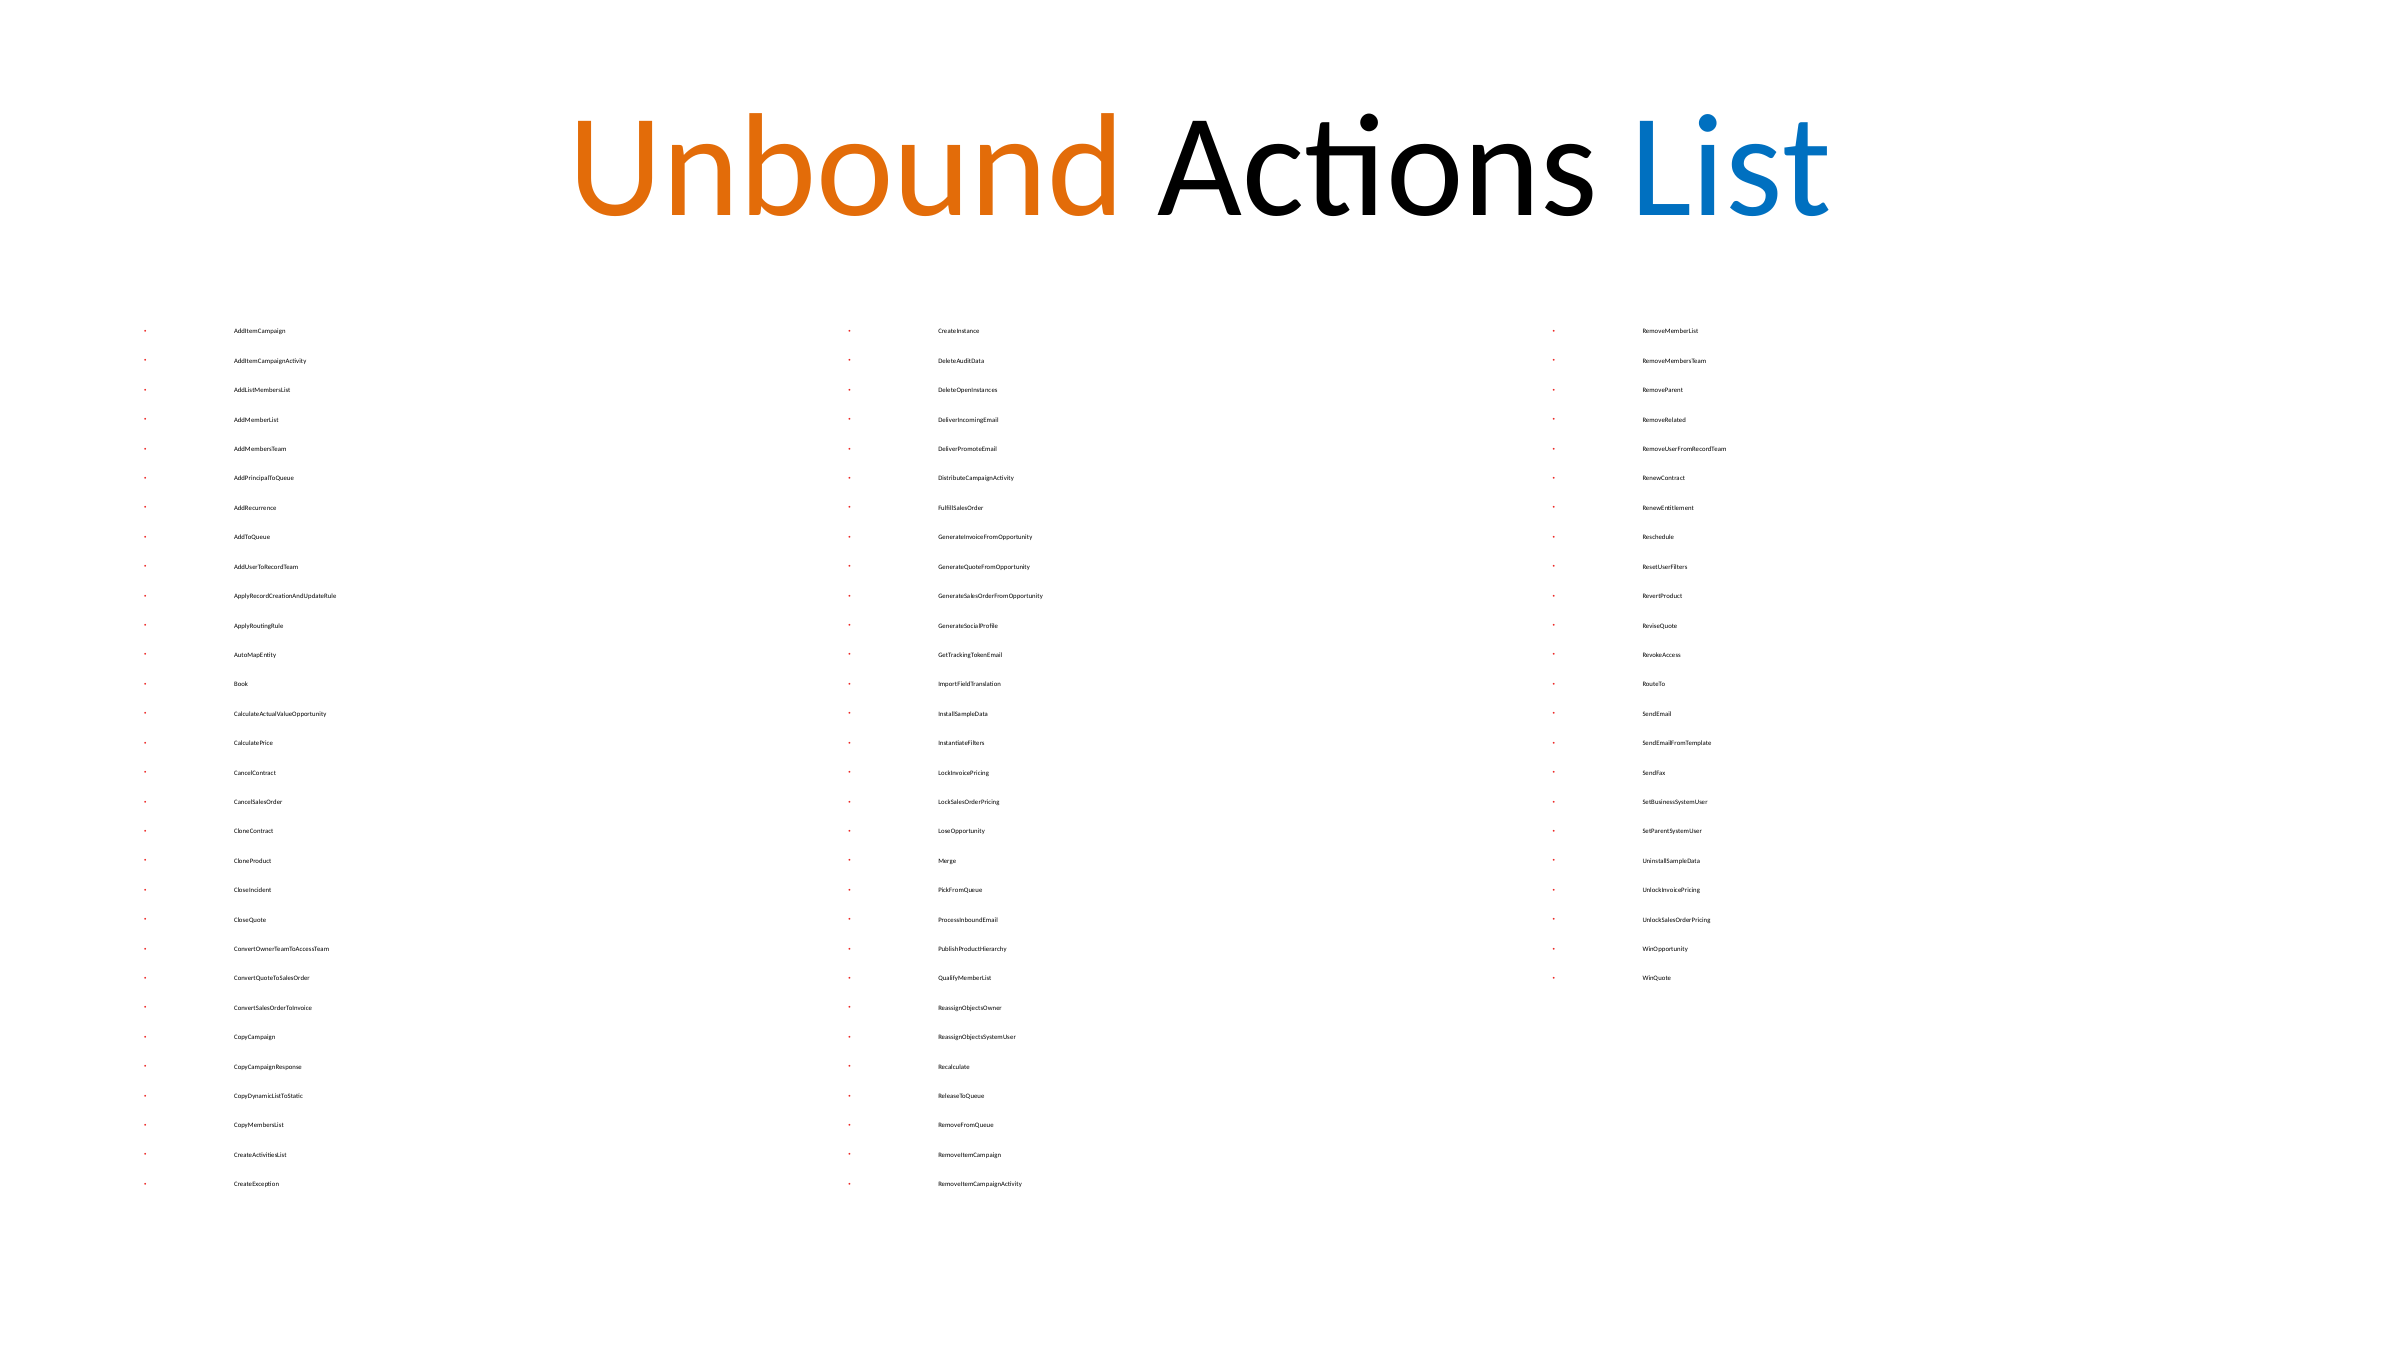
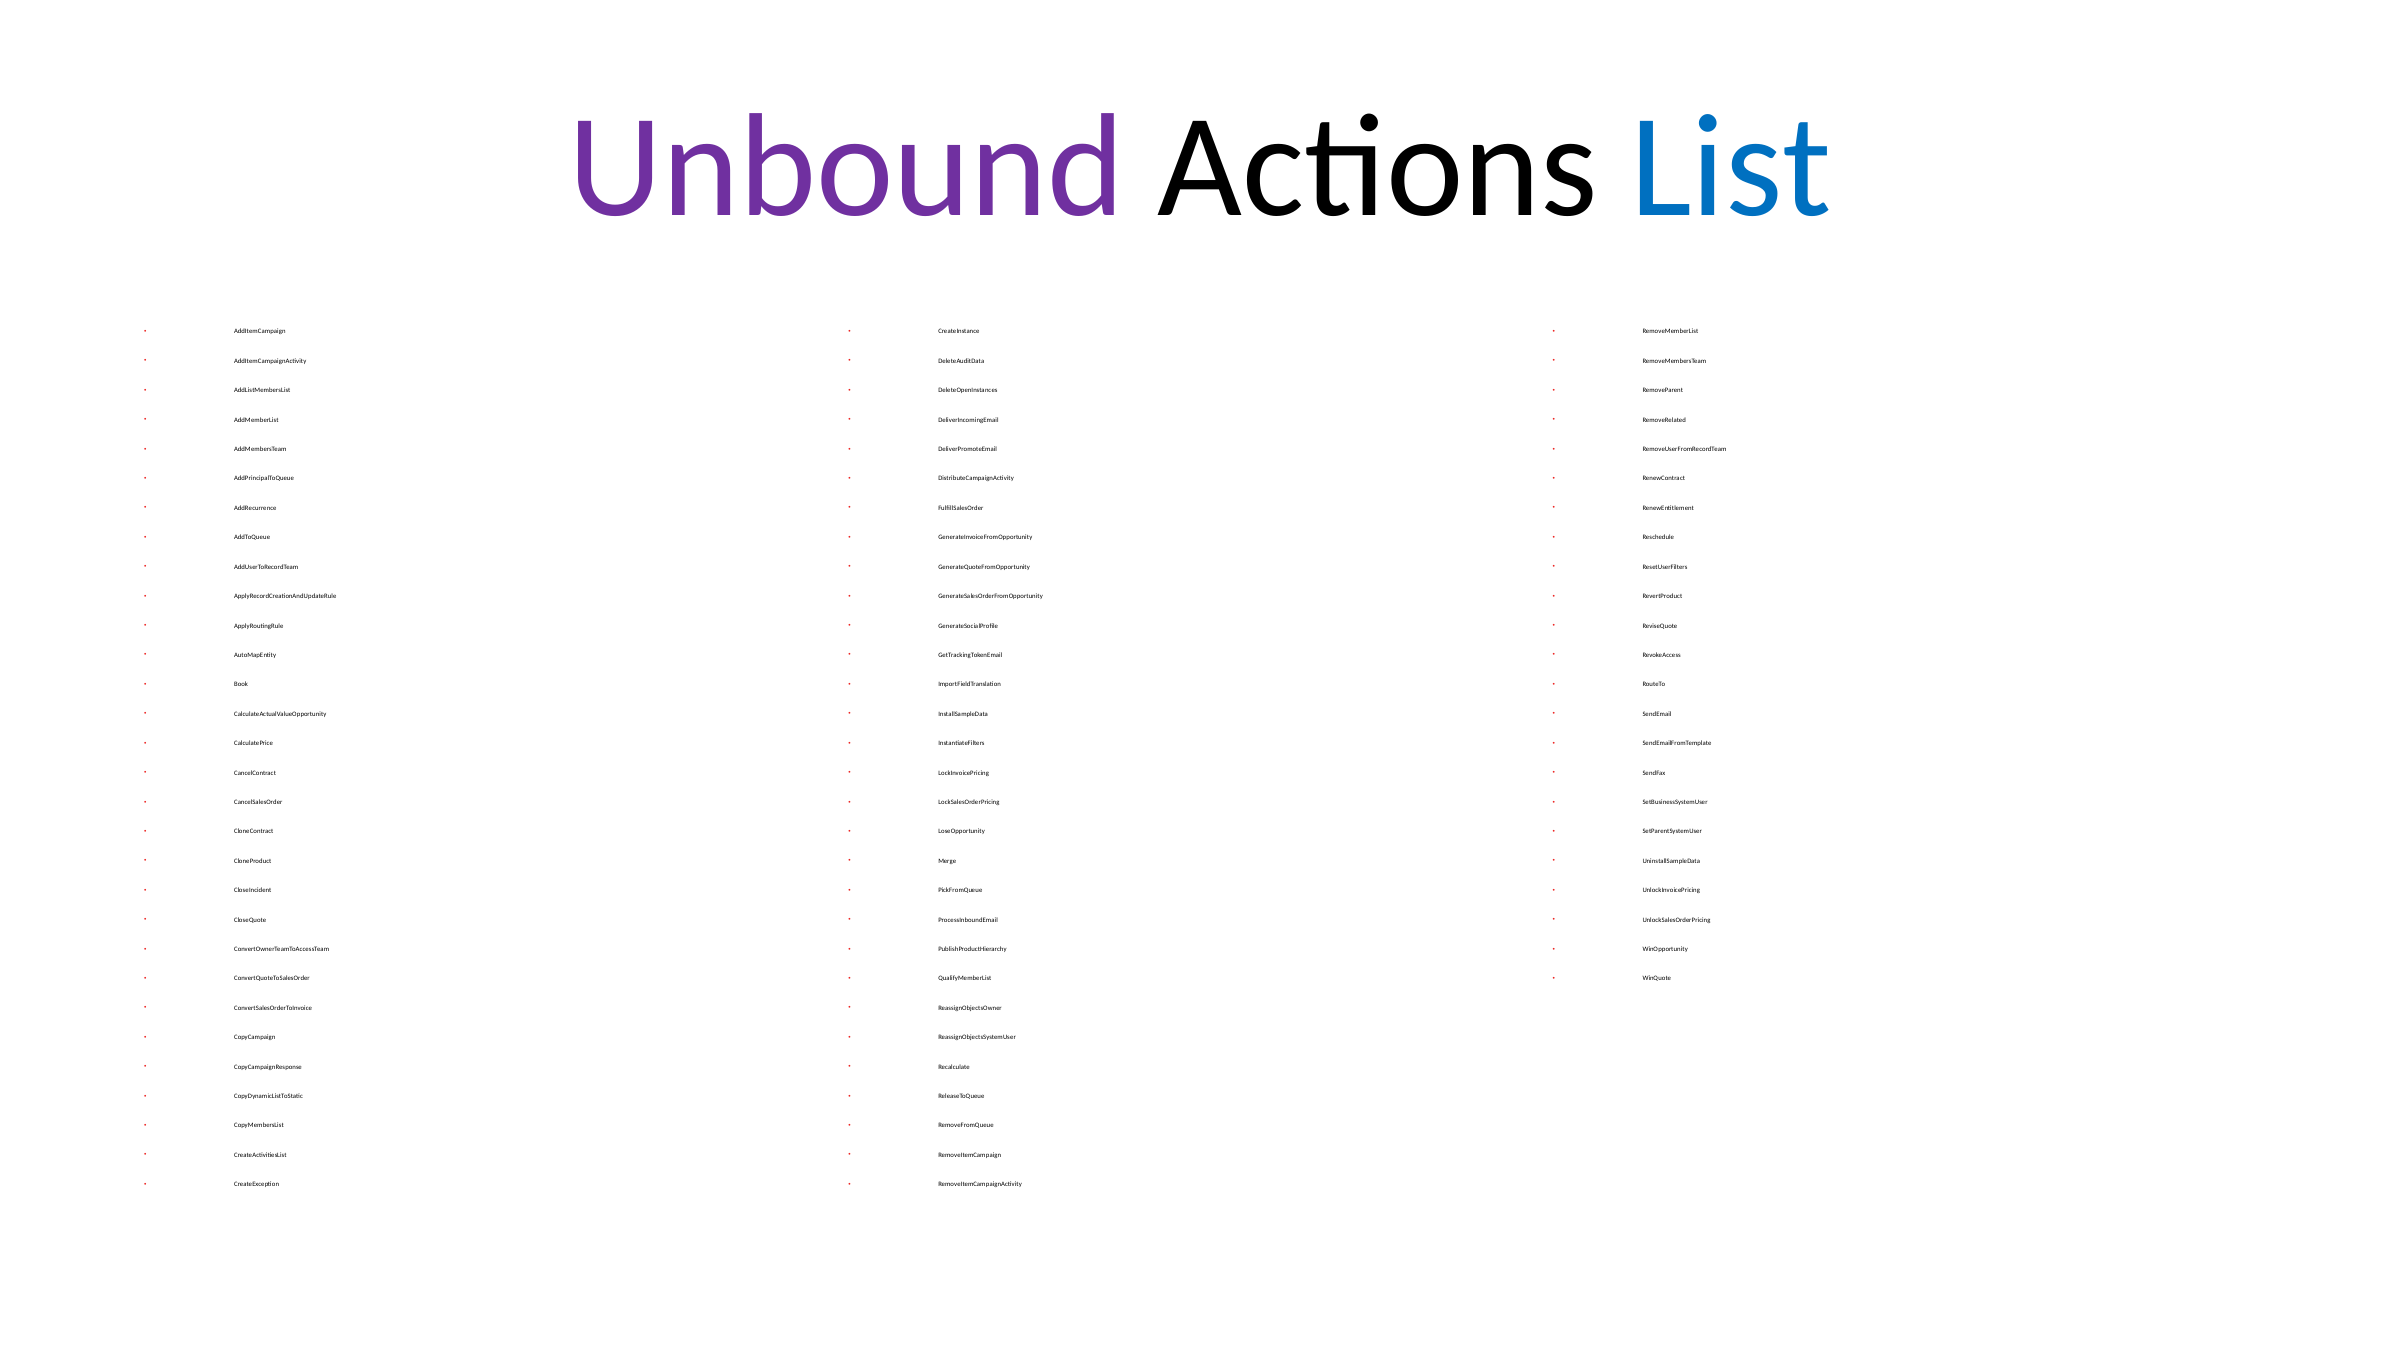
Unbound colour: orange -> purple
